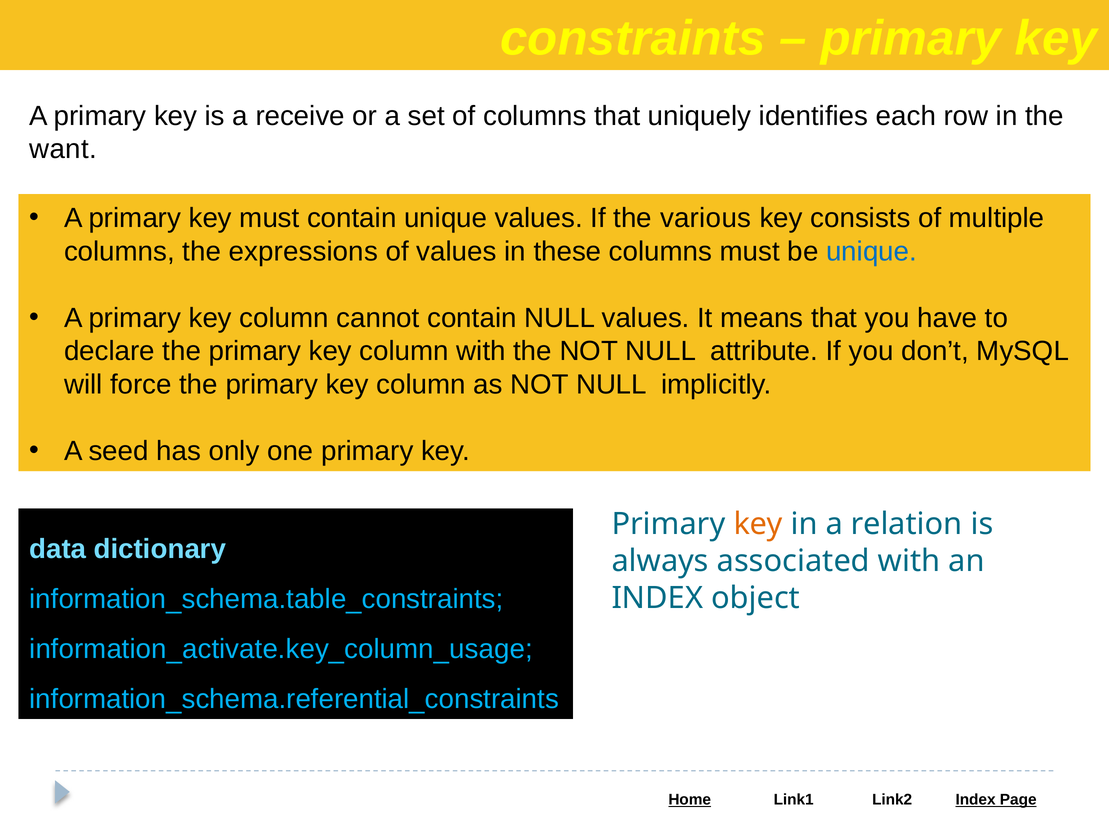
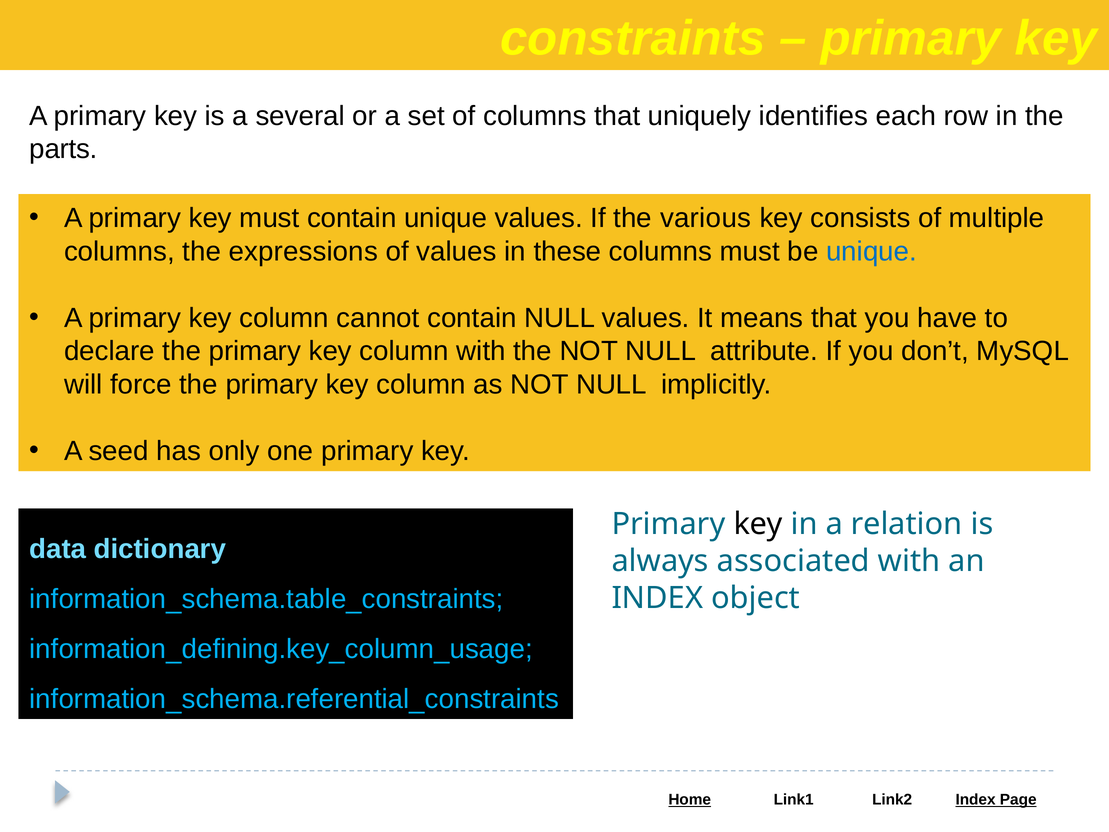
receive: receive -> several
want: want -> parts
key at (758, 524) colour: orange -> black
information_activate.key_column_usage: information_activate.key_column_usage -> information_defining.key_column_usage
